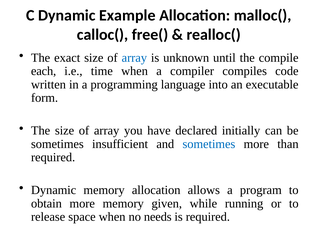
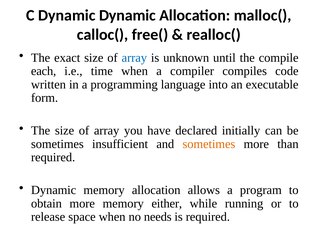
Dynamic Example: Example -> Dynamic
sometimes at (209, 144) colour: blue -> orange
given: given -> either
